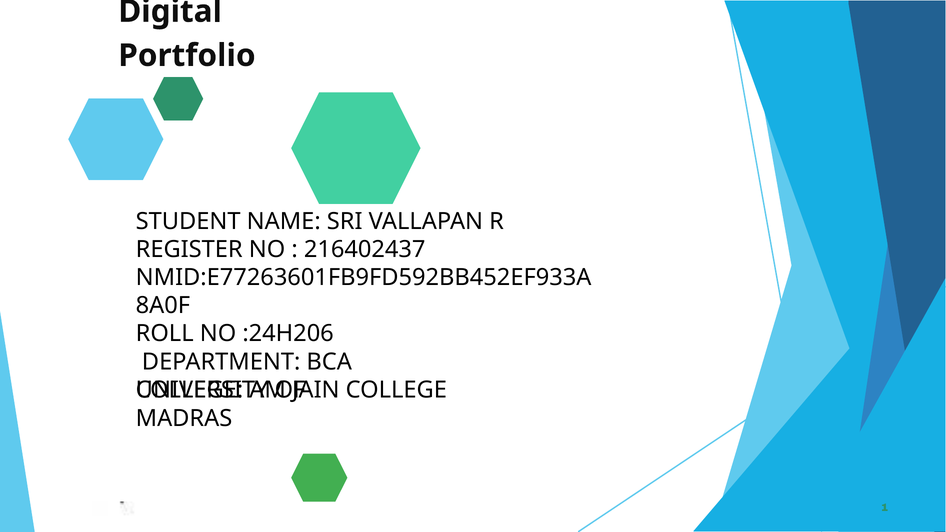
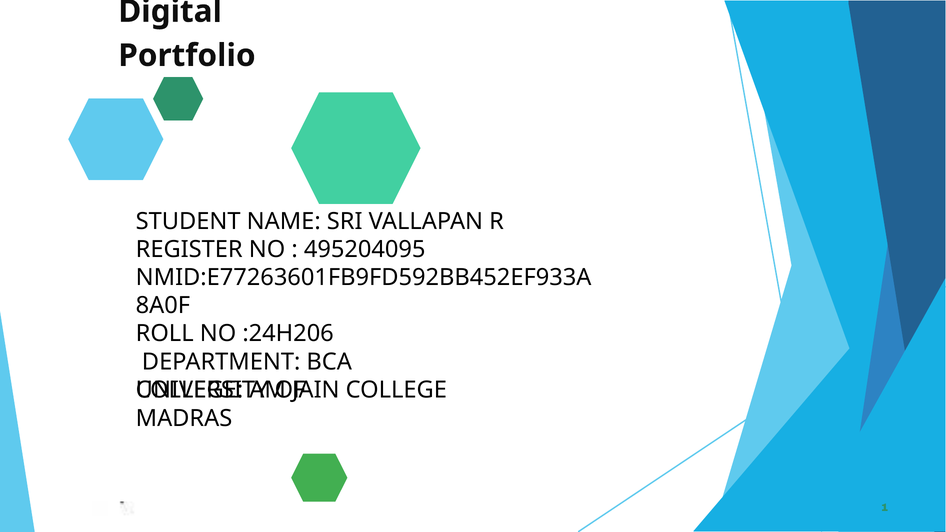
216402437: 216402437 -> 495204095
